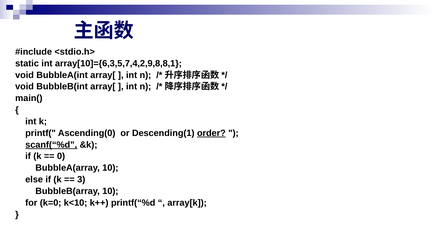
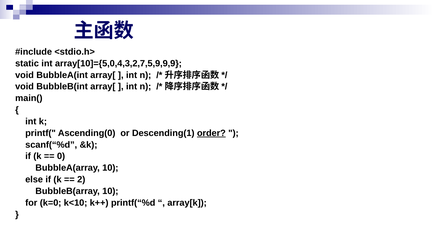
array[10]={6,3,5,7,4,2,9,8,8,1: array[10]={6,3,5,7,4,2,9,8,8,1 -> array[10]={5,0,4,3,2,7,5,9,9,9
scanf(“%d underline: present -> none
3: 3 -> 2
